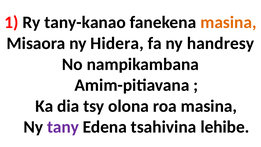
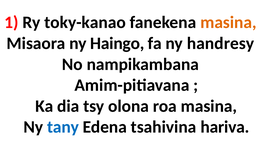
tany-kanao: tany-kanao -> toky-kanao
Hidera: Hidera -> Haingo
tany colour: purple -> blue
lehibe: lehibe -> hariva
